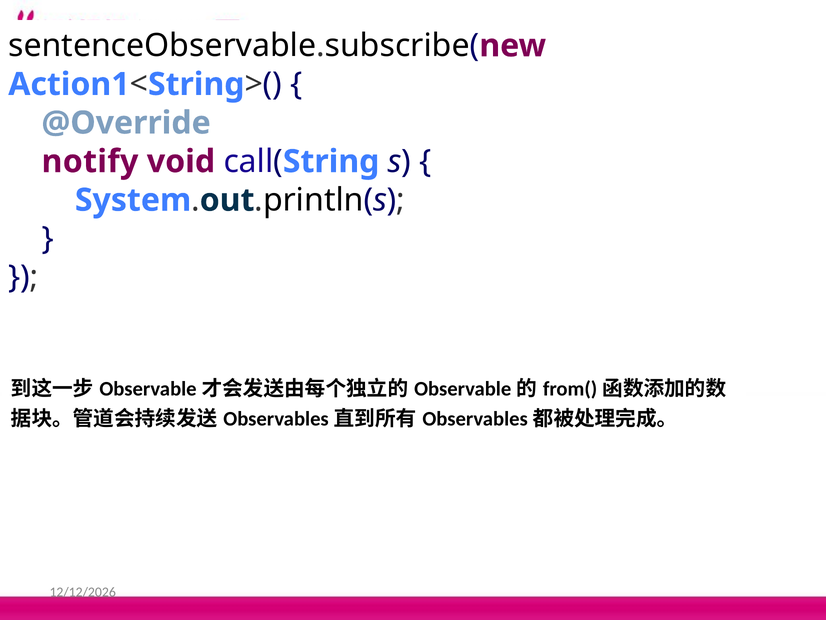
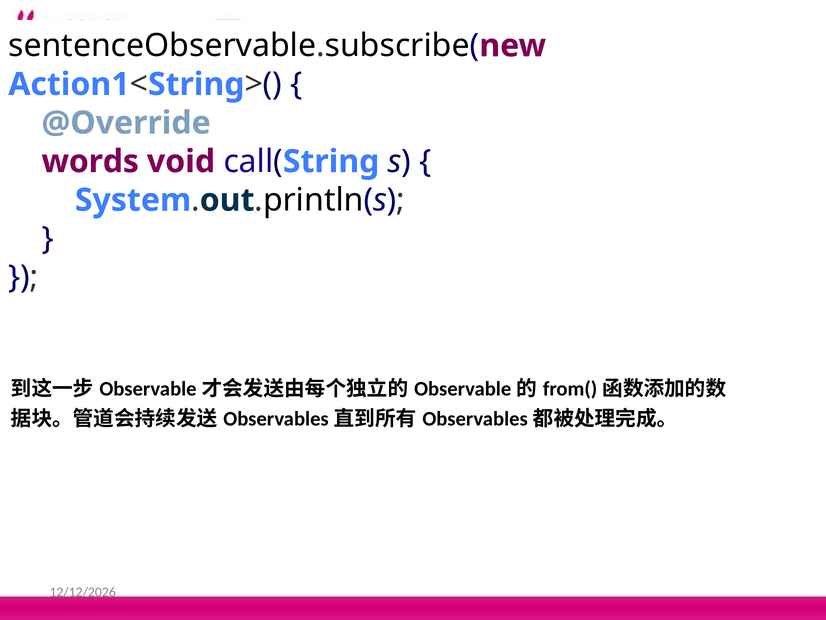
notify: notify -> words
